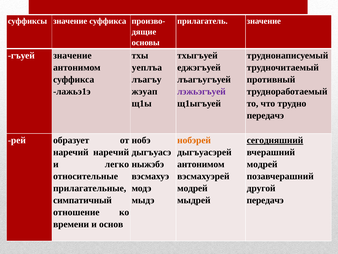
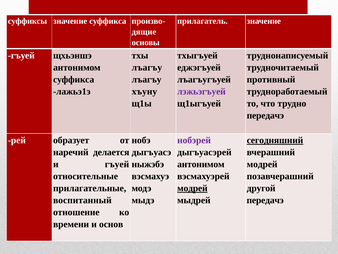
гъуей значение: значение -> щхьэншэ
уеплъа at (147, 67): уеплъа -> лъагъу
жэуап: жэуап -> хъуну
нобэрей colour: orange -> purple
наречий наречий: наречий -> делается
и легко: легко -> гъуей
модрей at (192, 188) underline: none -> present
симпатичный: симпатичный -> воспитанный
